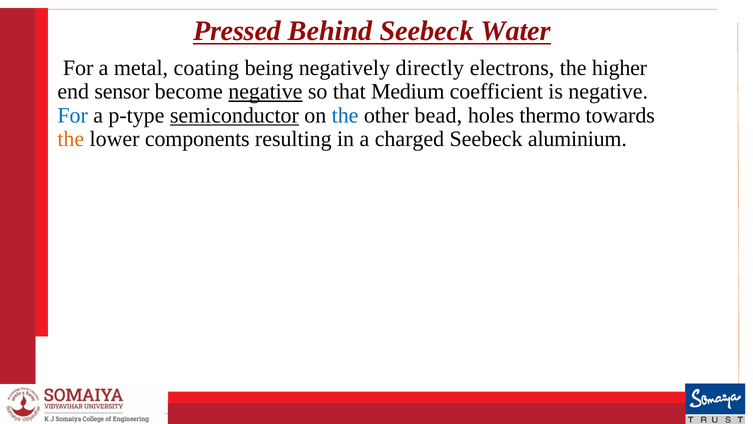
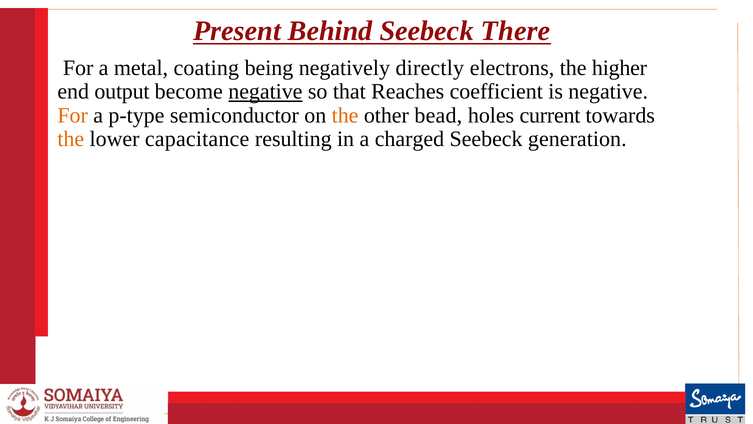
Pressed: Pressed -> Present
Water: Water -> There
sensor: sensor -> output
Medium: Medium -> Reaches
For at (73, 115) colour: blue -> orange
semiconductor underline: present -> none
the at (345, 115) colour: blue -> orange
thermo: thermo -> current
components: components -> capacitance
aluminium: aluminium -> generation
